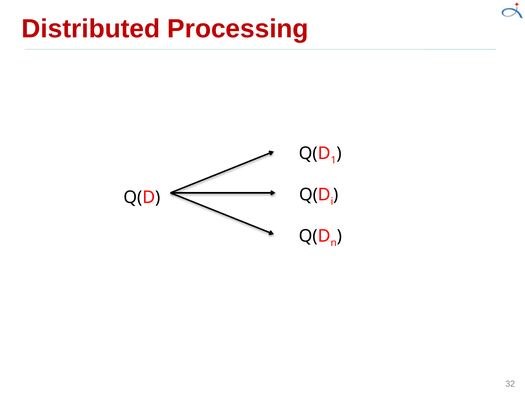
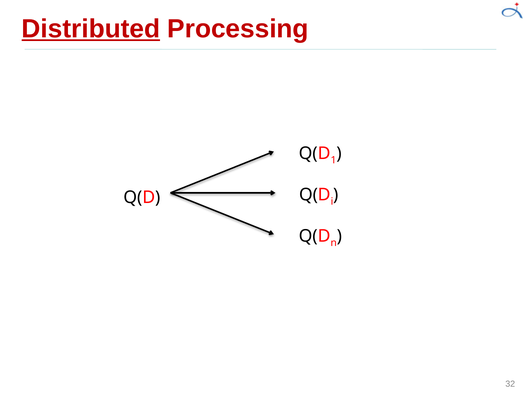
Distributed underline: none -> present
